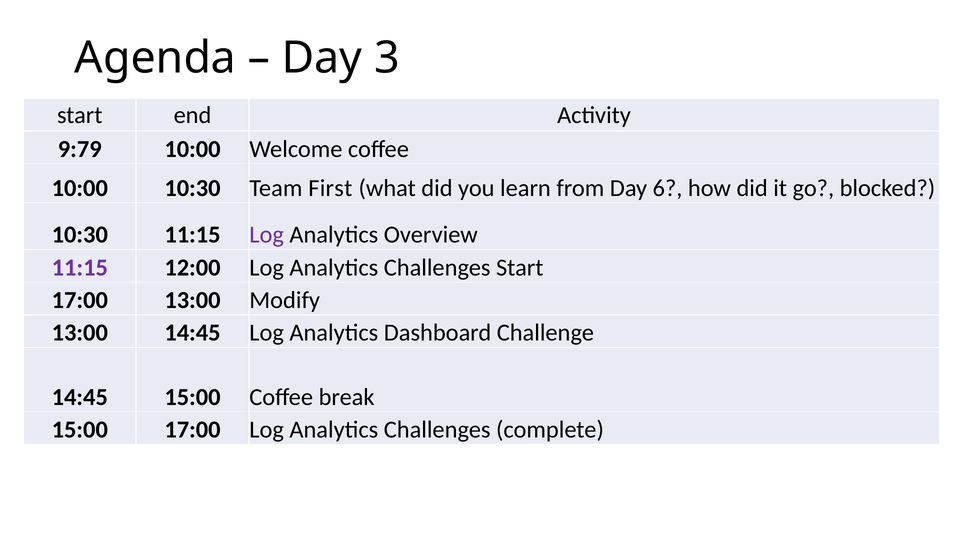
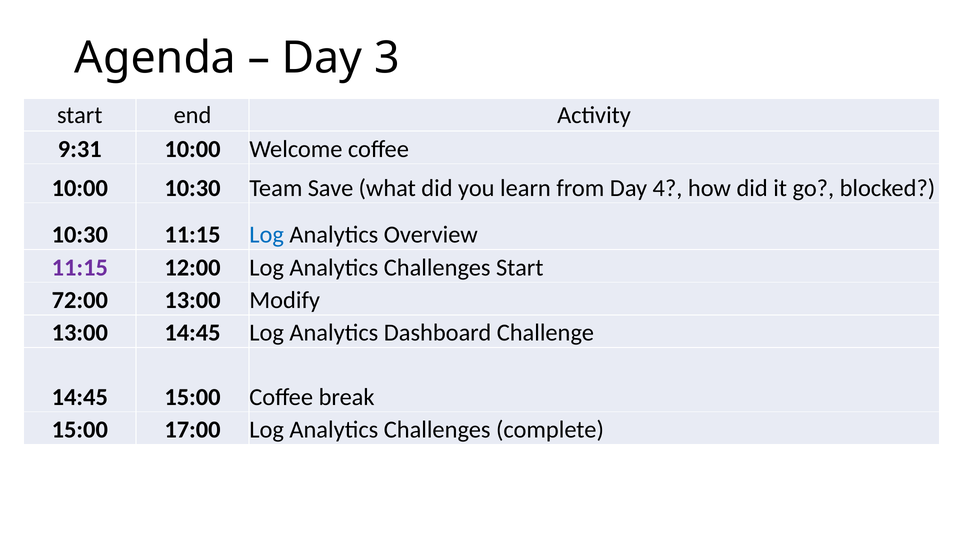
9:79: 9:79 -> 9:31
First: First -> Save
6: 6 -> 4
Log at (267, 235) colour: purple -> blue
17:00 at (80, 301): 17:00 -> 72:00
